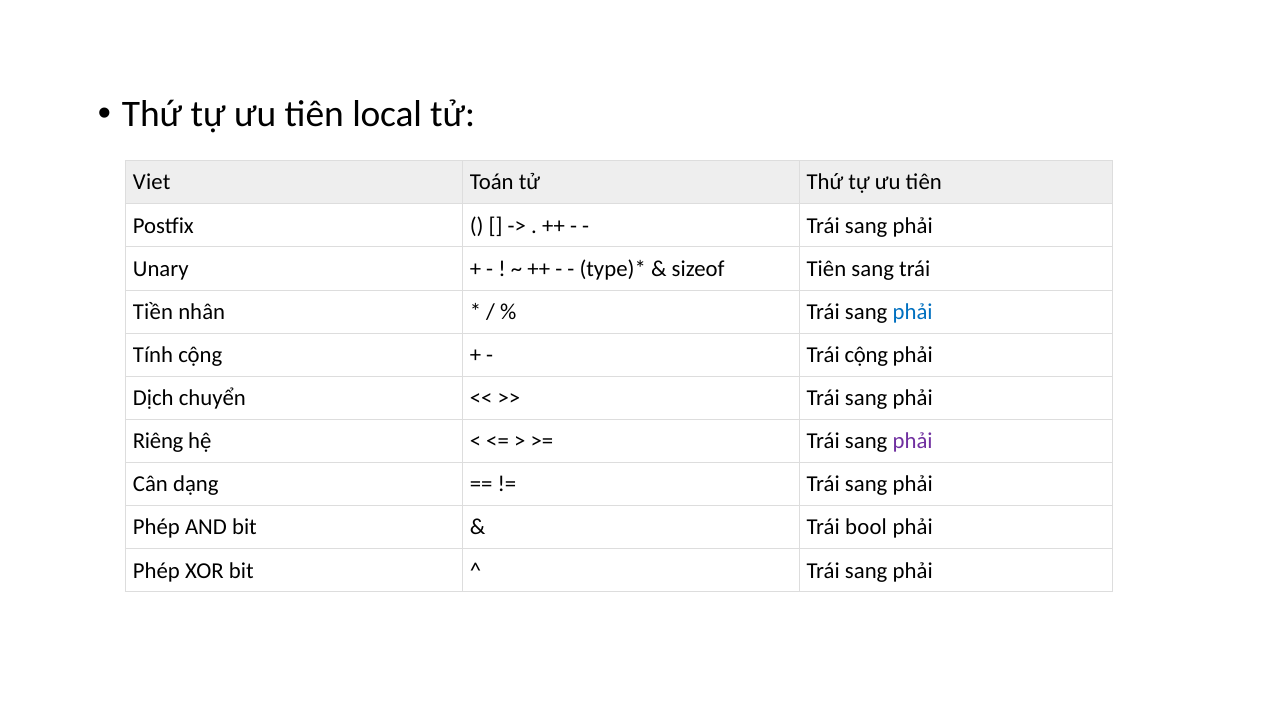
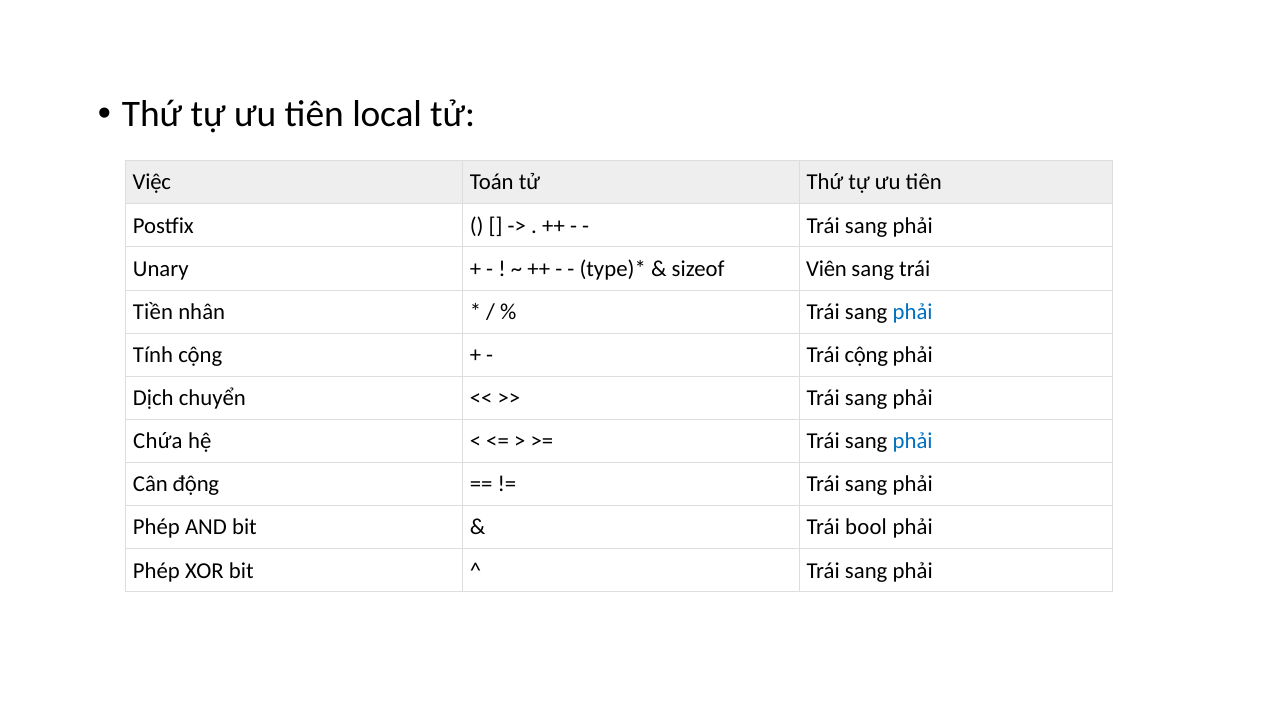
Viet: Viet -> Việc
sizeof Tiên: Tiên -> Viên
Riêng: Riêng -> Chứa
phải at (913, 441) colour: purple -> blue
dạng: dạng -> động
